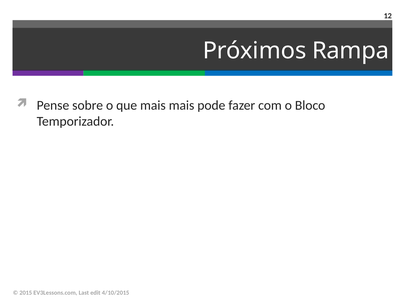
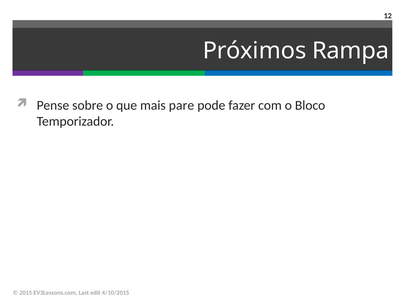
mais mais: mais -> pare
